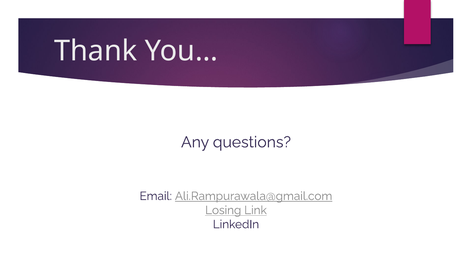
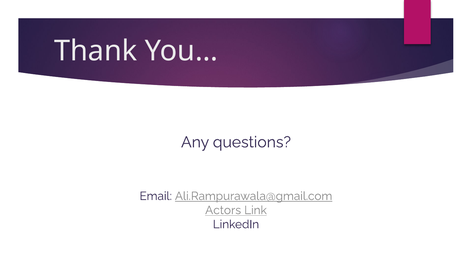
Losing: Losing -> Actors
